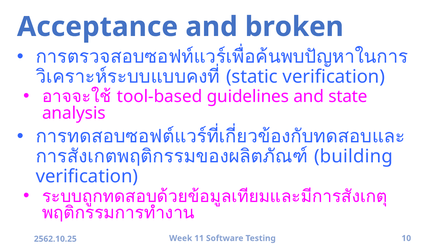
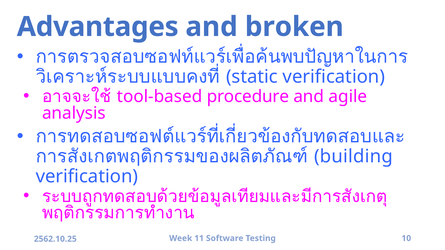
Acceptance: Acceptance -> Advantages
guidelines: guidelines -> procedure
state: state -> agile
